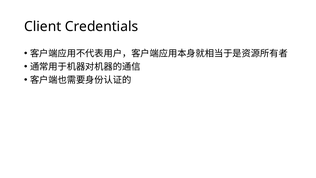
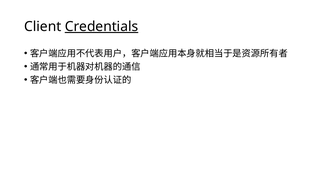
Credentials underline: none -> present
